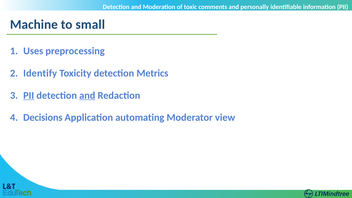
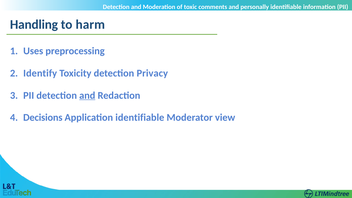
Machine: Machine -> Handling
small: small -> harm
Metrics: Metrics -> Privacy
PII at (29, 95) underline: present -> none
Application automating: automating -> identifiable
